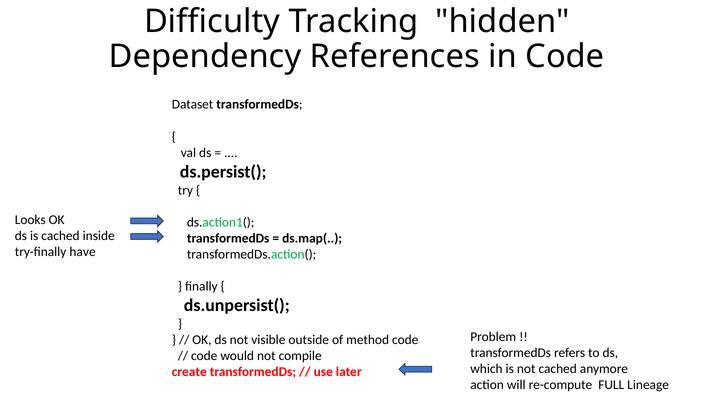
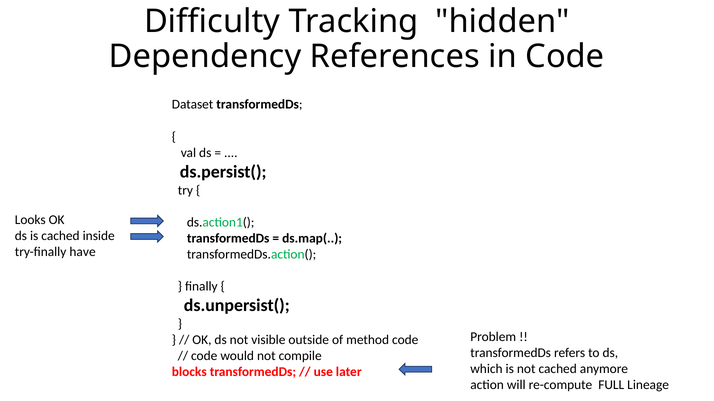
create: create -> blocks
